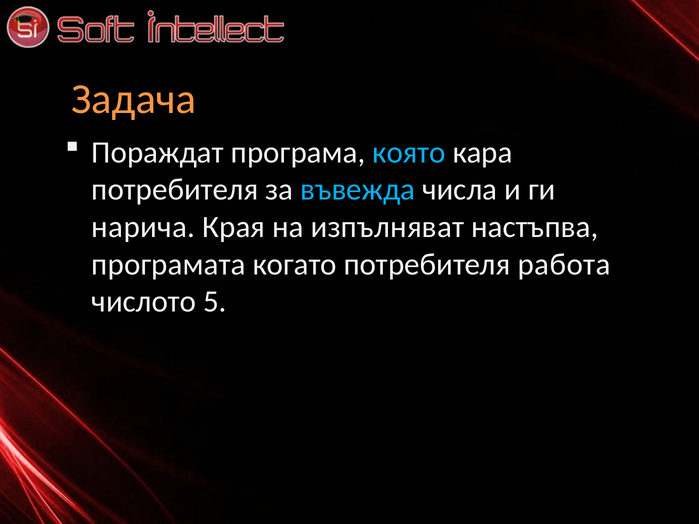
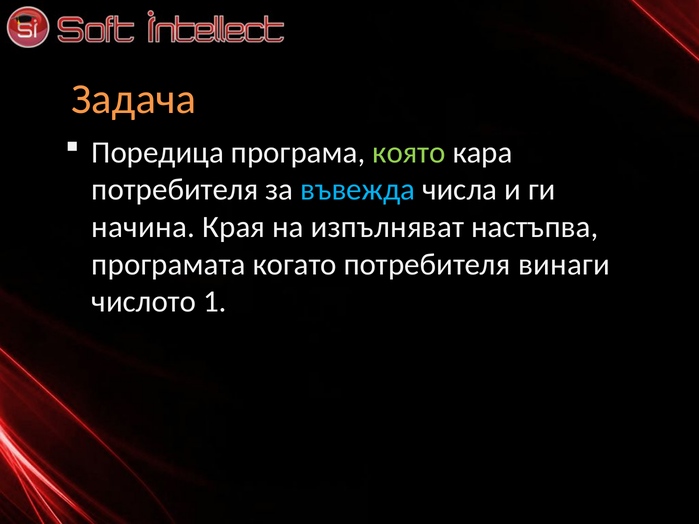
Пораждат: Пораждат -> Поредица
която colour: light blue -> light green
нарича: нарича -> начина
работа: работа -> винаги
5: 5 -> 1
